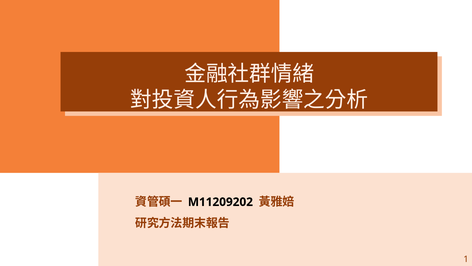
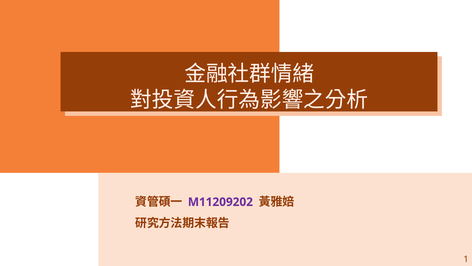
M11209202 colour: black -> purple
